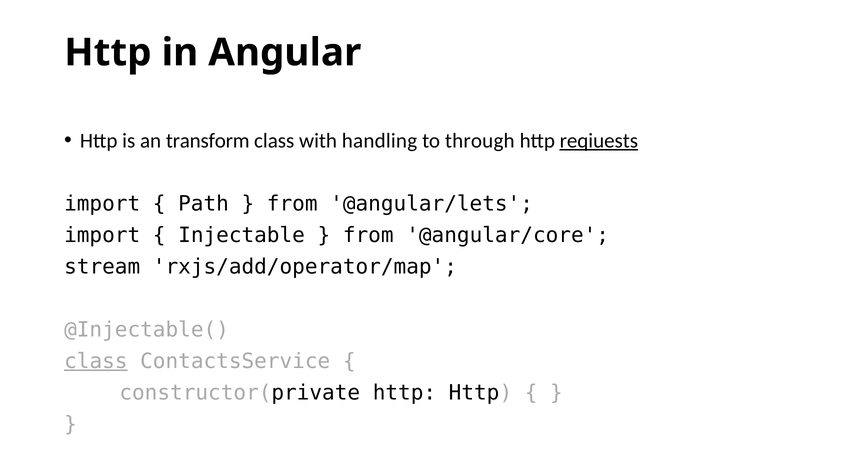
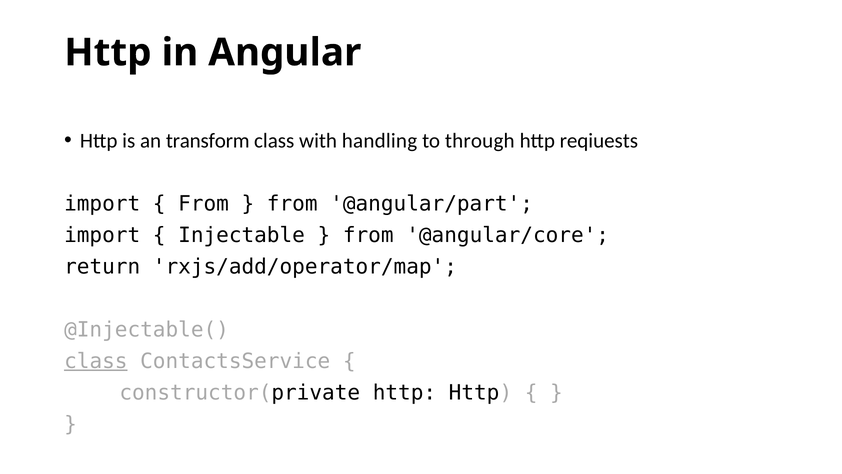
reqiuests underline: present -> none
Path at (204, 203): Path -> From
@angular/lets: @angular/lets -> @angular/part
stream: stream -> return
